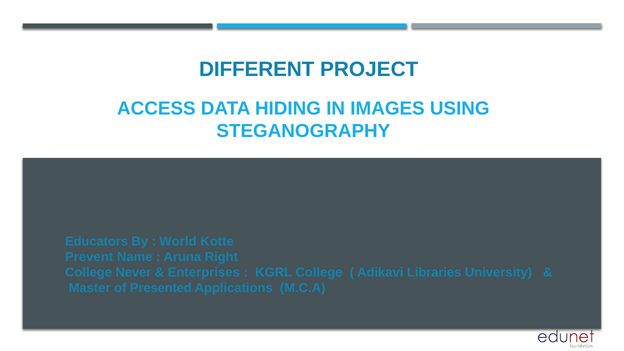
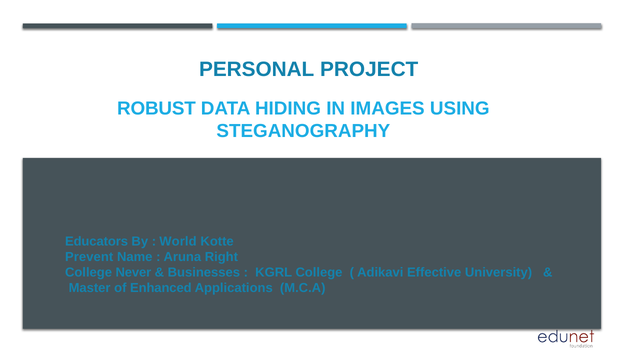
DIFFERENT: DIFFERENT -> PERSONAL
ACCESS: ACCESS -> ROBUST
Enterprises: Enterprises -> Businesses
Libraries: Libraries -> Effective
Presented: Presented -> Enhanced
